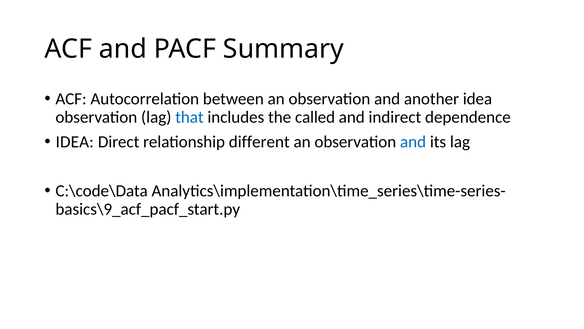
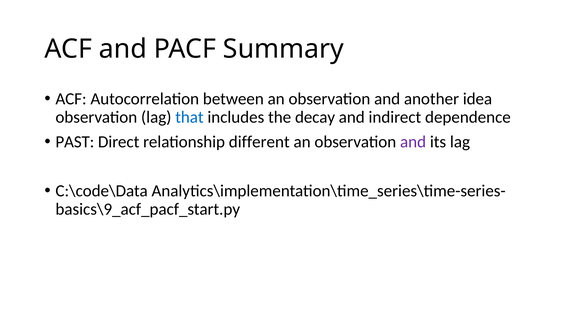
called: called -> decay
IDEA at (75, 142): IDEA -> PAST
and at (413, 142) colour: blue -> purple
